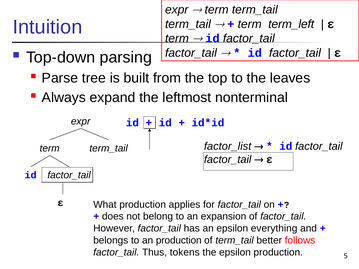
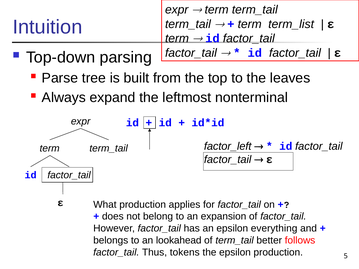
term_left: term_left -> term_list
factor_list: factor_list -> factor_left
an production: production -> lookahead
